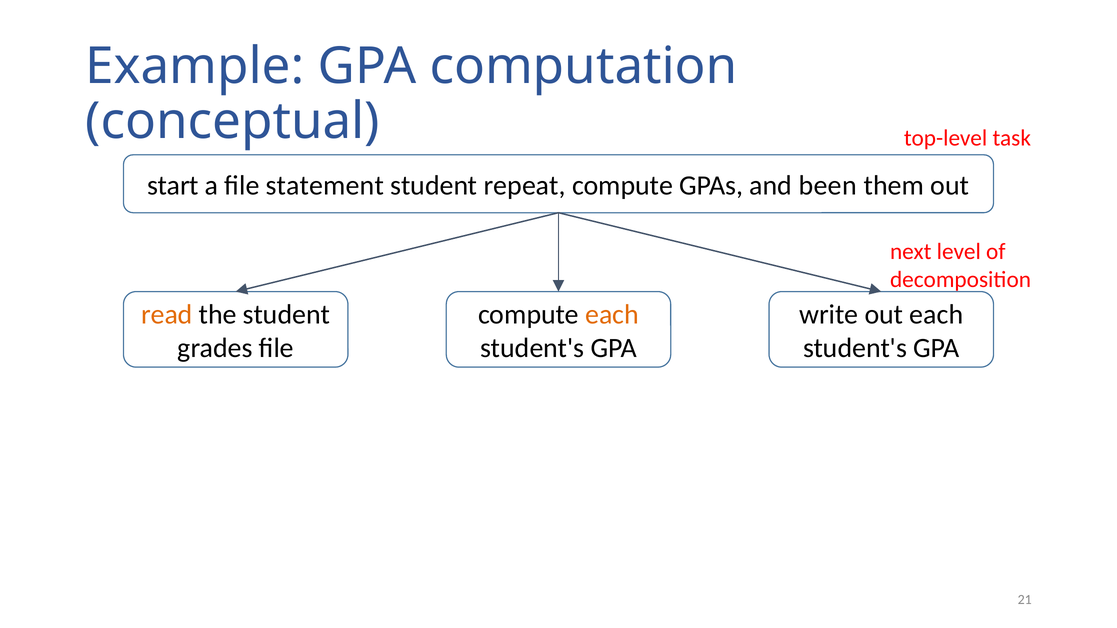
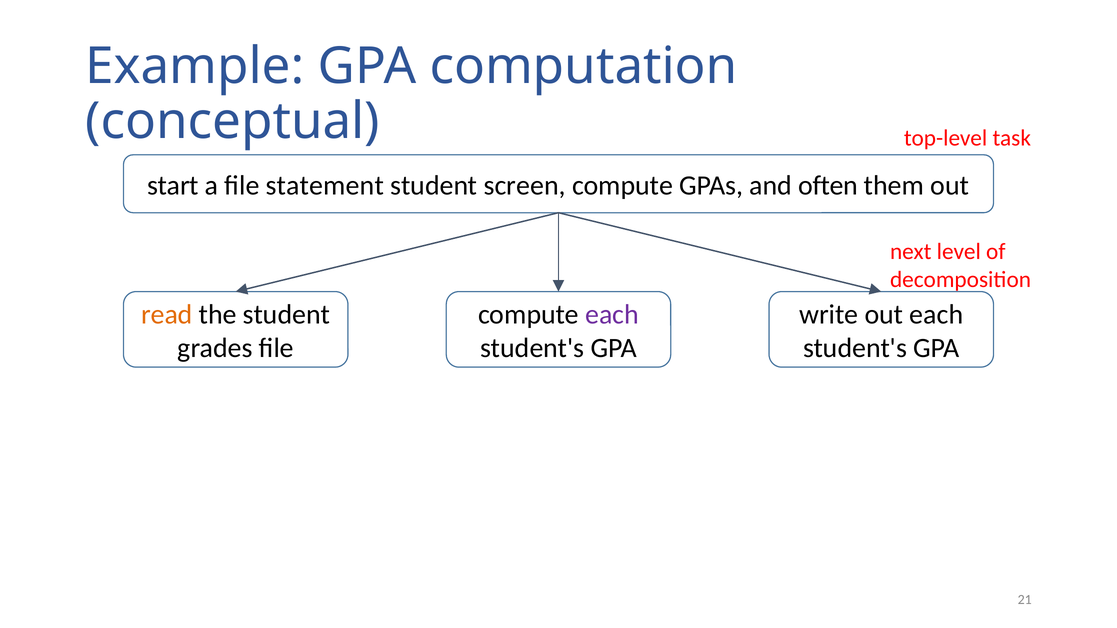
repeat: repeat -> screen
been: been -> often
each at (612, 315) colour: orange -> purple
